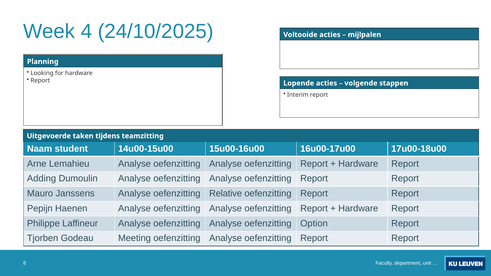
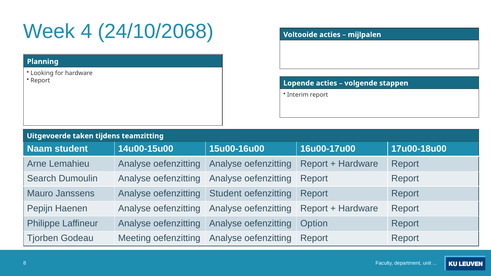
24/10/2025: 24/10/2025 -> 24/10/2068
Adding: Adding -> Search
oefenzitting Relative: Relative -> Student
